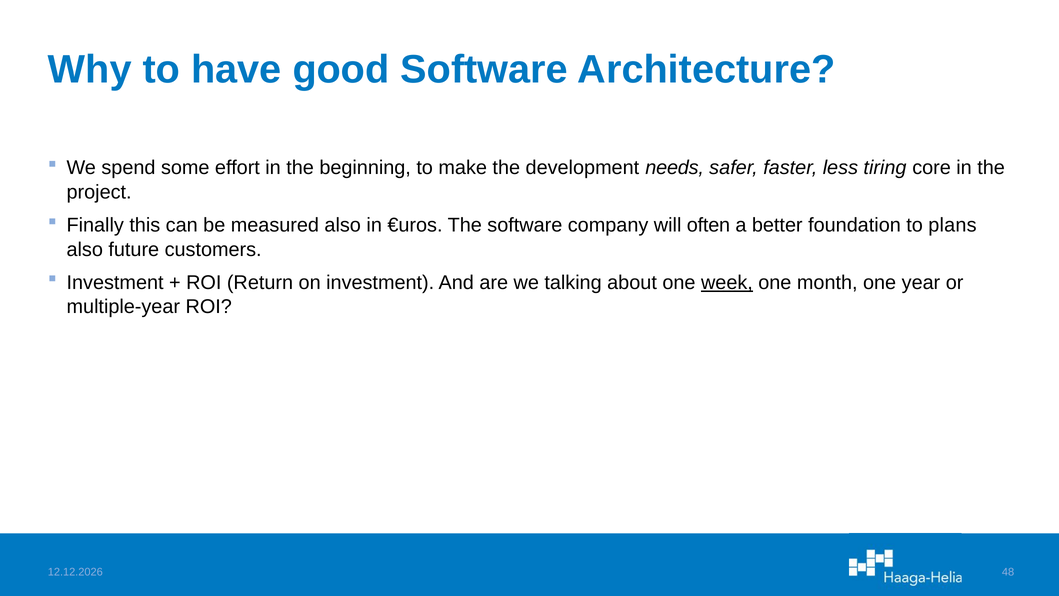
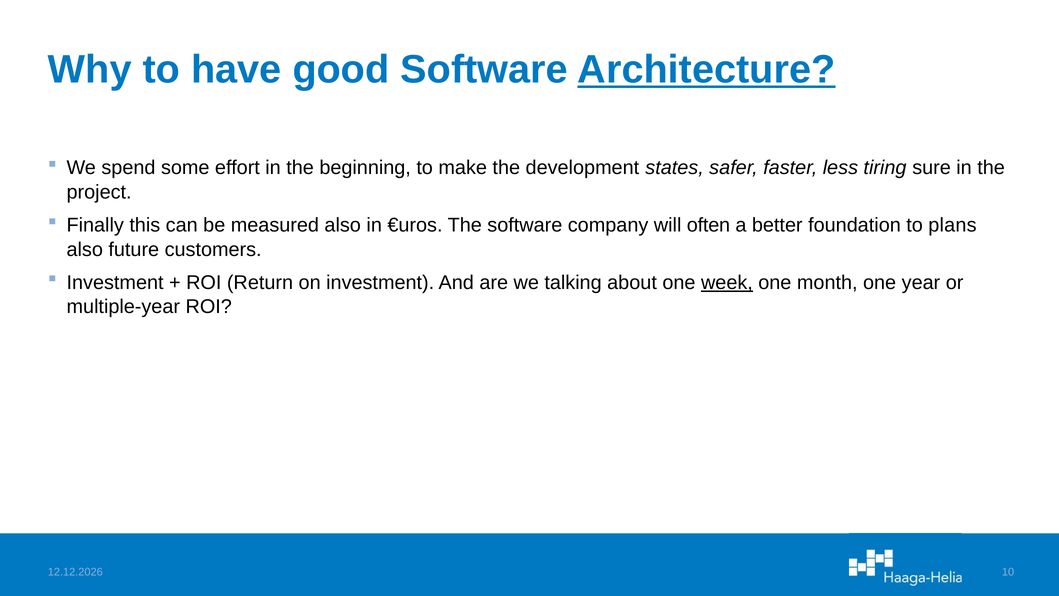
Architecture underline: none -> present
needs: needs -> states
core: core -> sure
48: 48 -> 10
